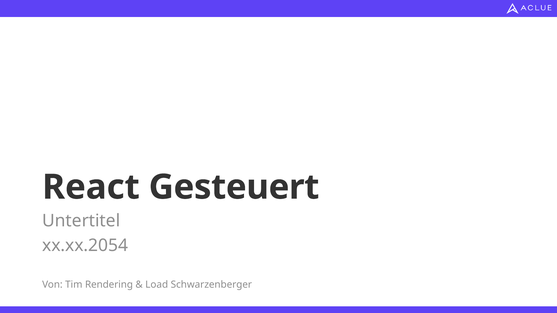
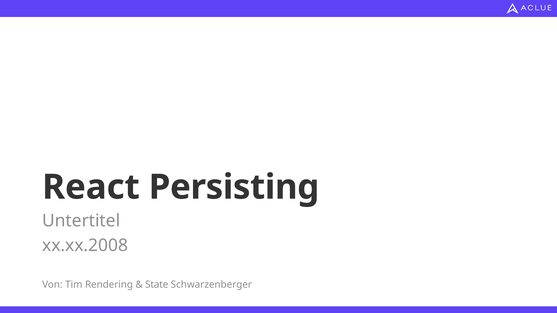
Gesteuert: Gesteuert -> Persisting
xx.xx.2054: xx.xx.2054 -> xx.xx.2008
Load: Load -> State
